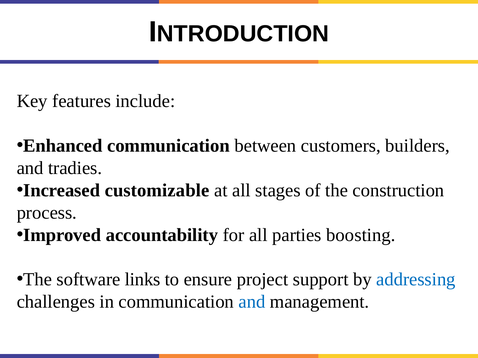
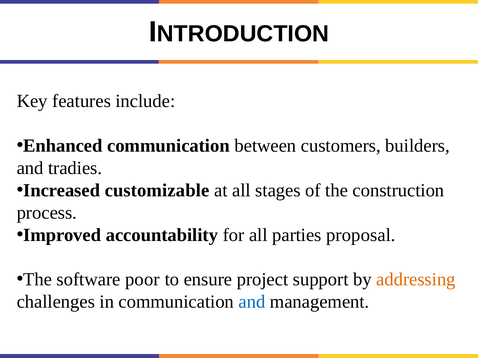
boosting: boosting -> proposal
links: links -> poor
addressing colour: blue -> orange
